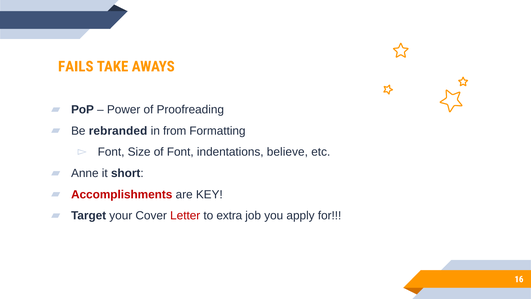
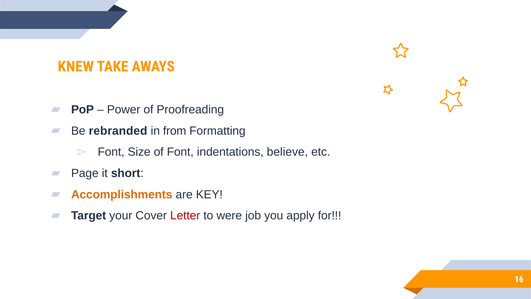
FAILS: FAILS -> KNEW
Anne: Anne -> Page
Accomplishments colour: red -> orange
extra: extra -> were
